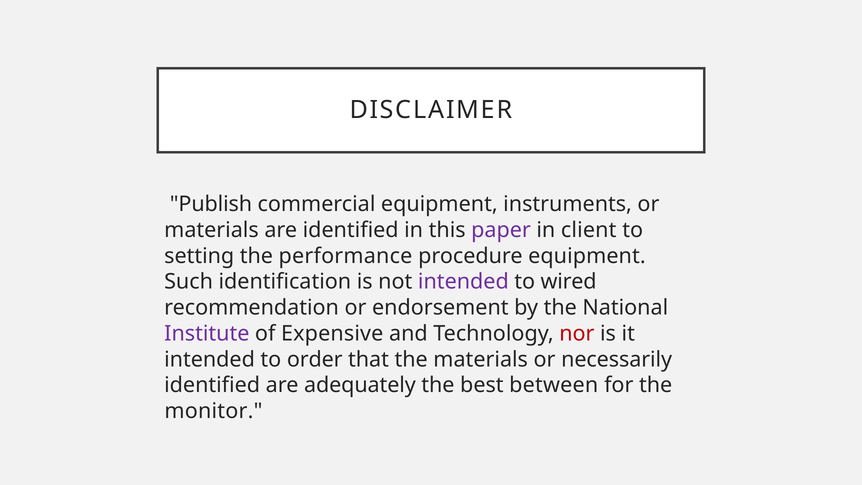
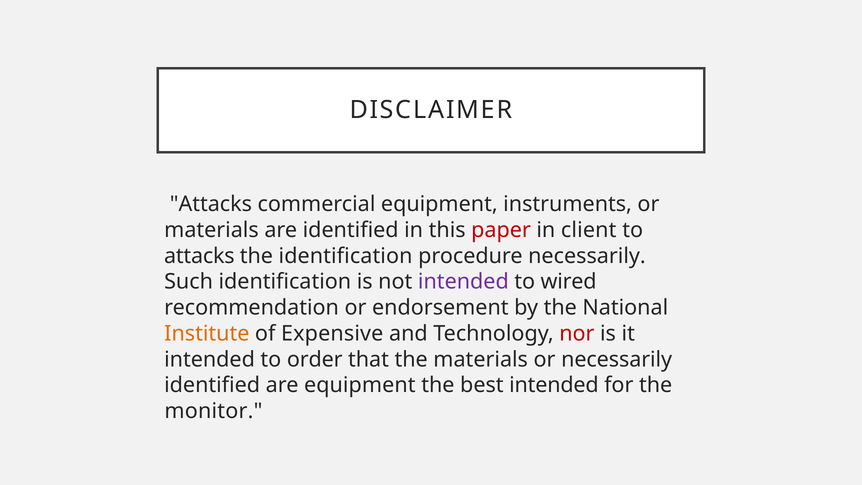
Publish at (211, 204): Publish -> Attacks
paper colour: purple -> red
setting at (199, 256): setting -> attacks
the performance: performance -> identification
procedure equipment: equipment -> necessarily
Institute colour: purple -> orange
are adequately: adequately -> equipment
best between: between -> intended
